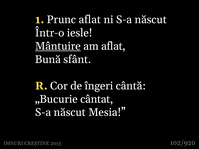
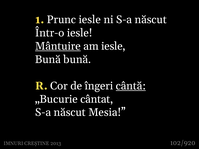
Prunc aflat: aflat -> iesle
am aflat: aflat -> iesle
Bună sfânt: sfânt -> bună
cântă underline: none -> present
